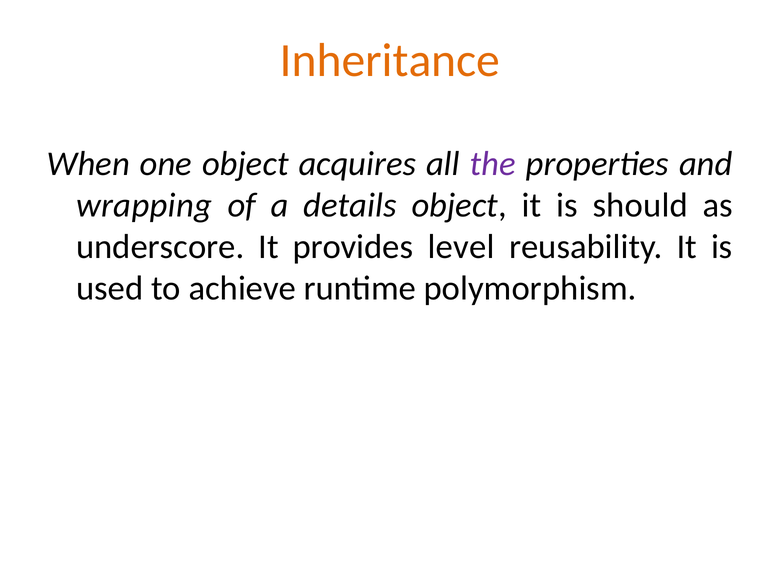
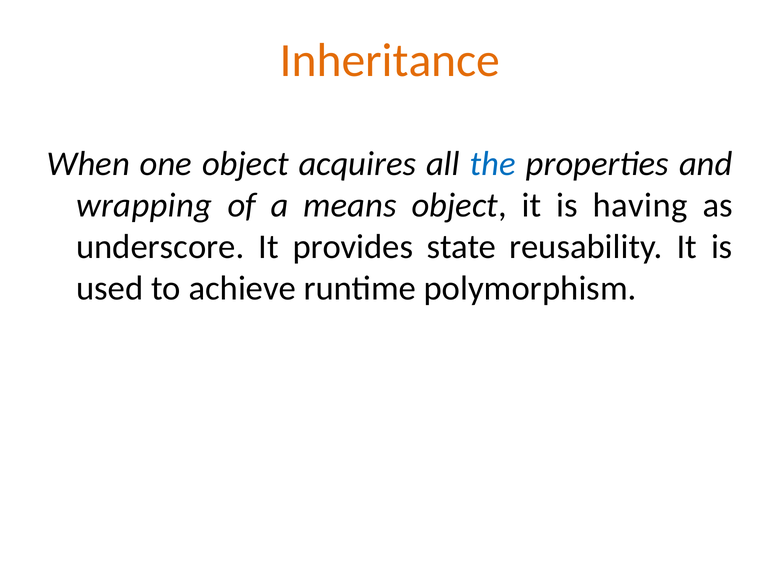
the colour: purple -> blue
details: details -> means
should: should -> having
level: level -> state
